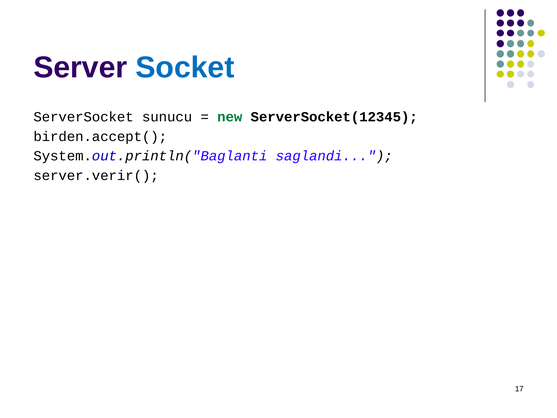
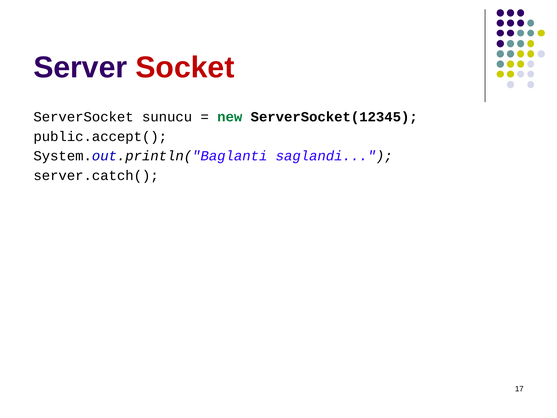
Socket colour: blue -> red
birden.accept(: birden.accept( -> public.accept(
server.verir(: server.verir( -> server.catch(
